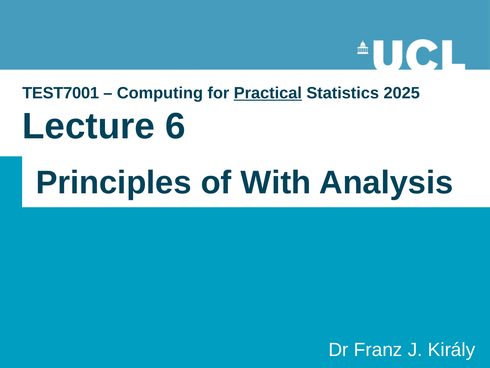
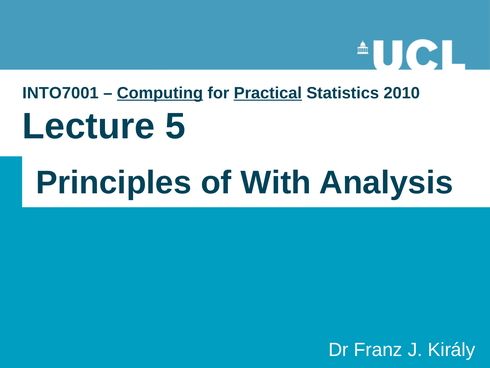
TEST7001: TEST7001 -> INTO7001
Computing underline: none -> present
2025: 2025 -> 2010
6: 6 -> 5
